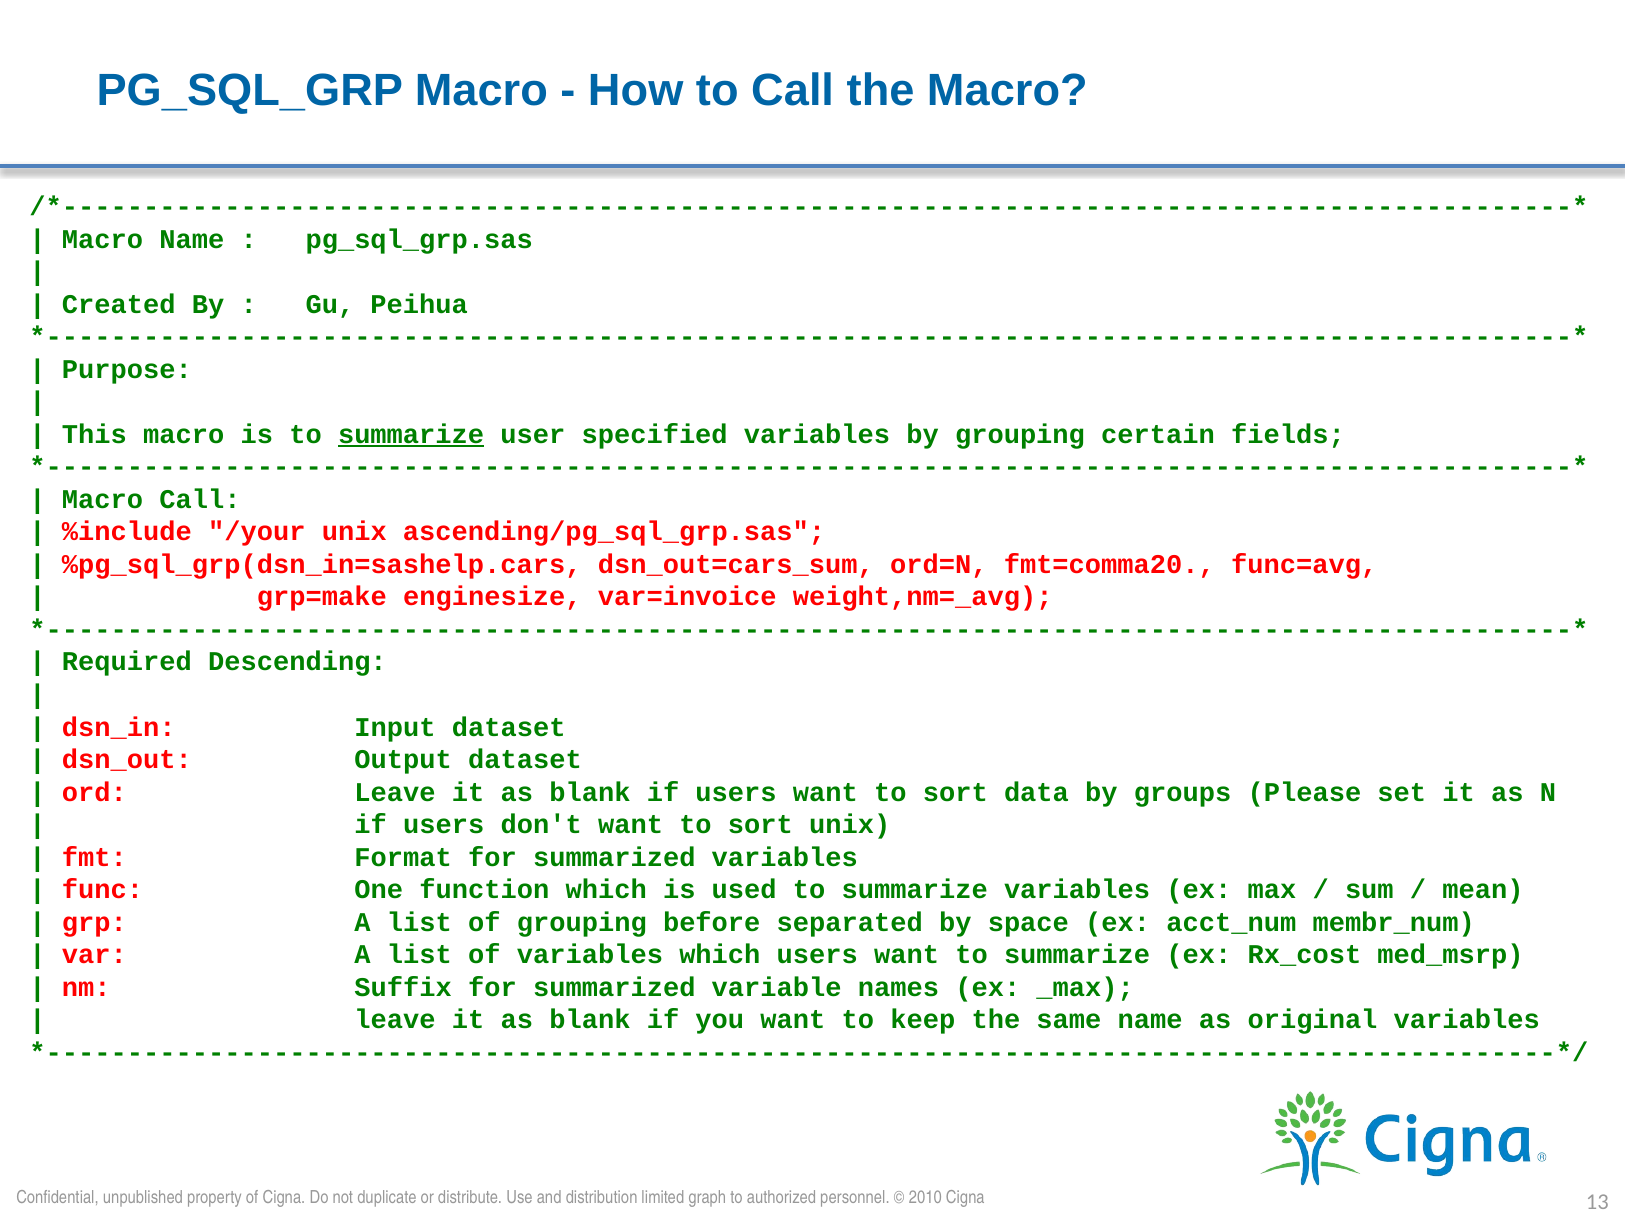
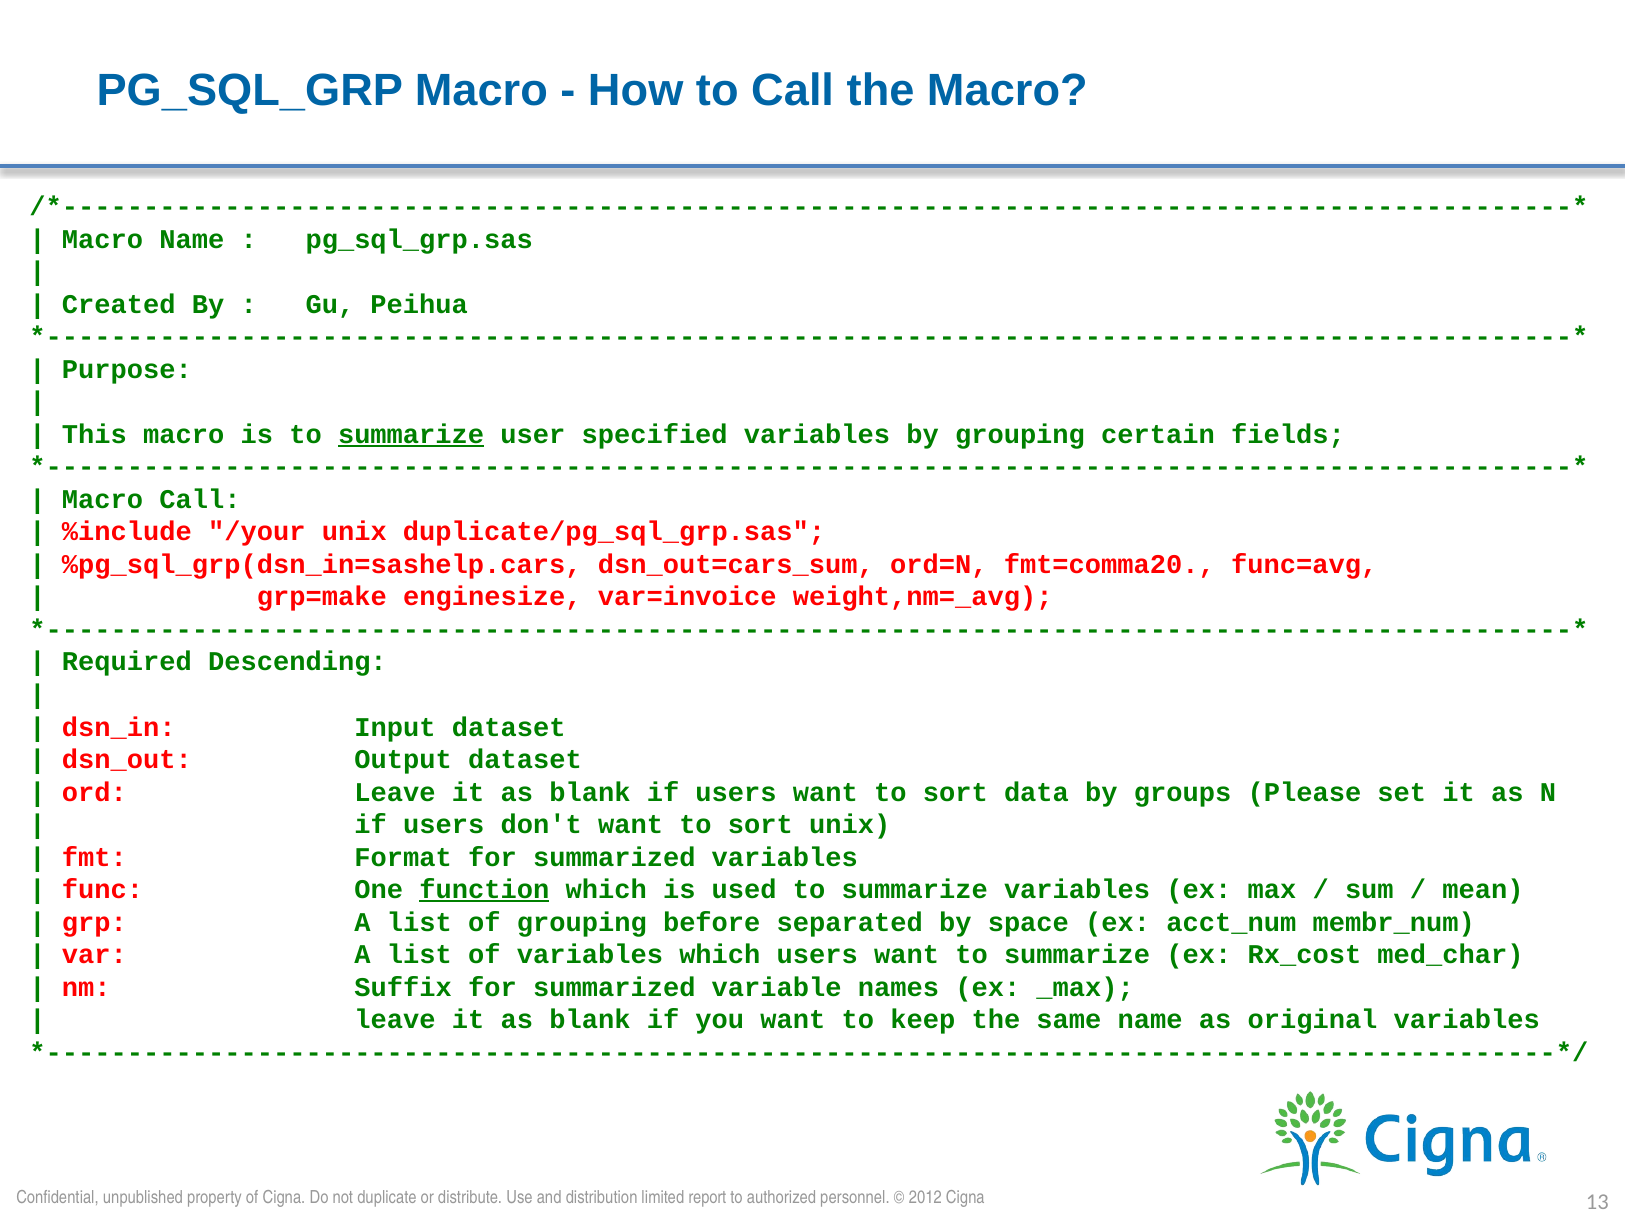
ascending/pg_sql_grp.sas: ascending/pg_sql_grp.sas -> duplicate/pg_sql_grp.sas
function underline: none -> present
med_msrp: med_msrp -> med_char
graph: graph -> report
2010: 2010 -> 2012
